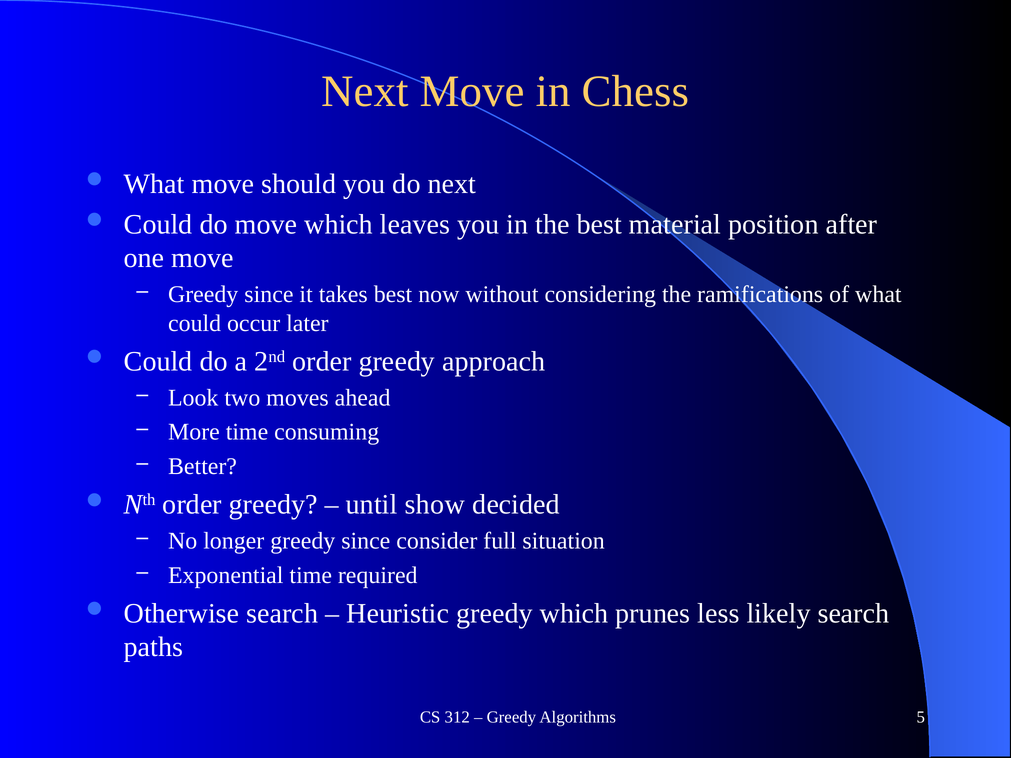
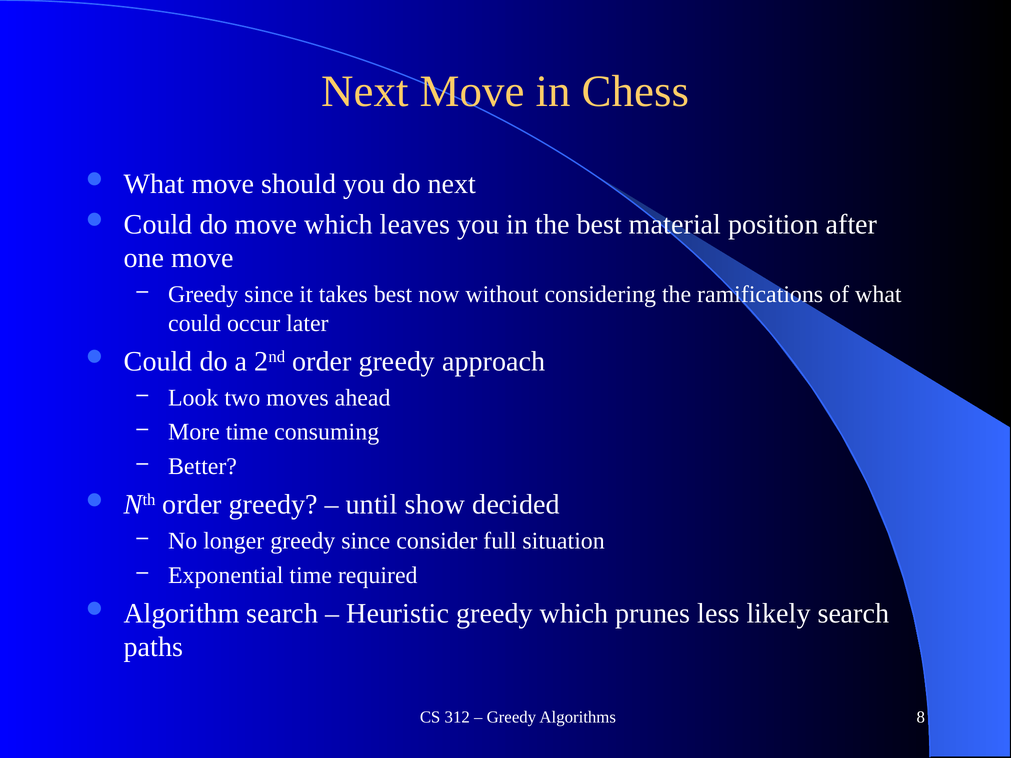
Otherwise: Otherwise -> Algorithm
5: 5 -> 8
